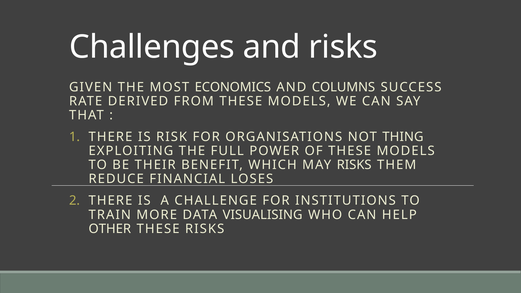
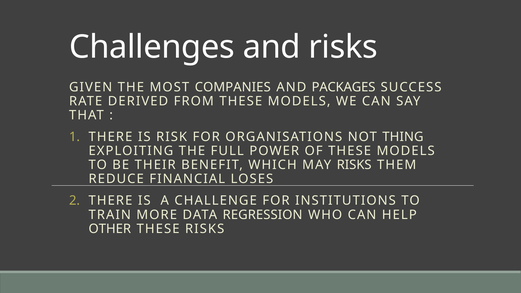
ECONOMICS: ECONOMICS -> COMPANIES
COLUMNS: COLUMNS -> PACKAGES
VISUALISING: VISUALISING -> REGRESSION
